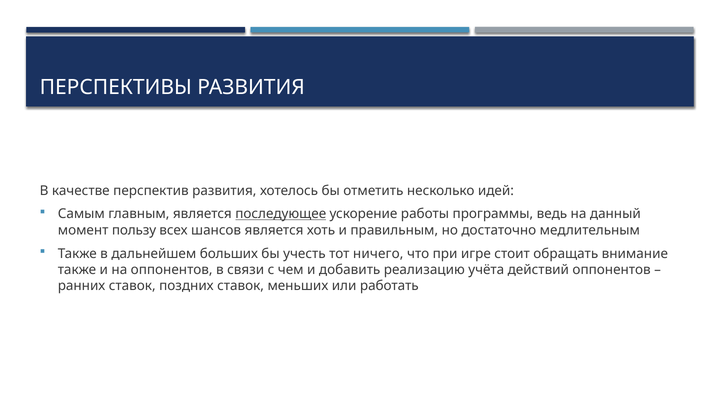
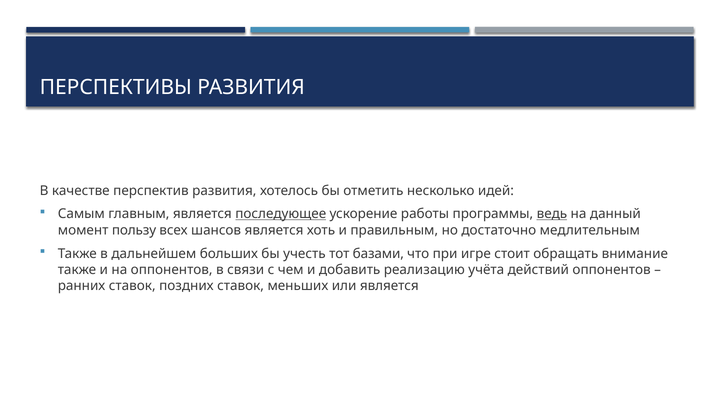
ведь underline: none -> present
ничего: ничего -> базами
или работать: работать -> является
